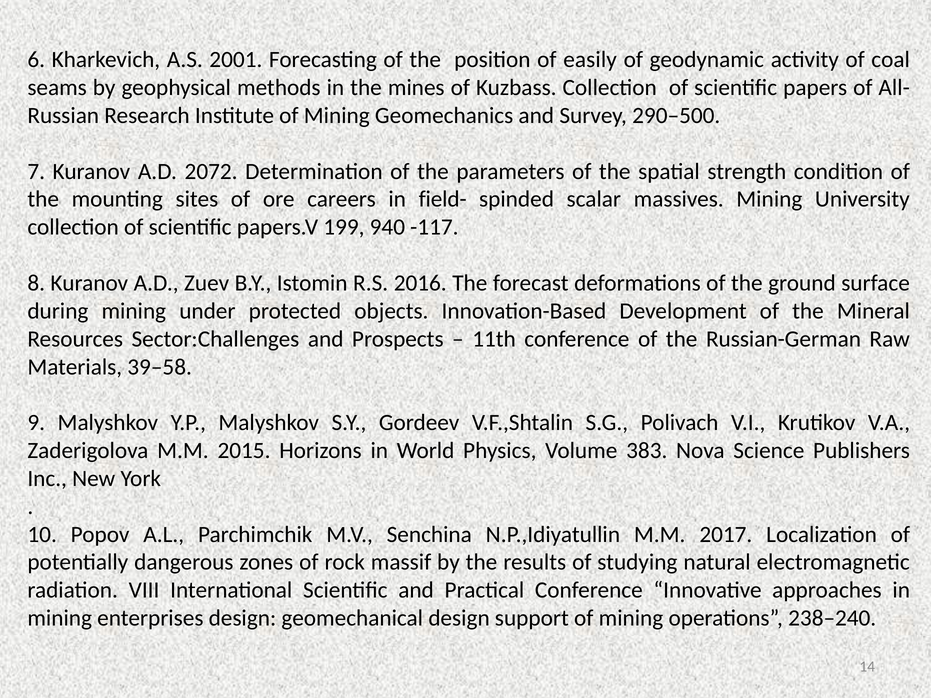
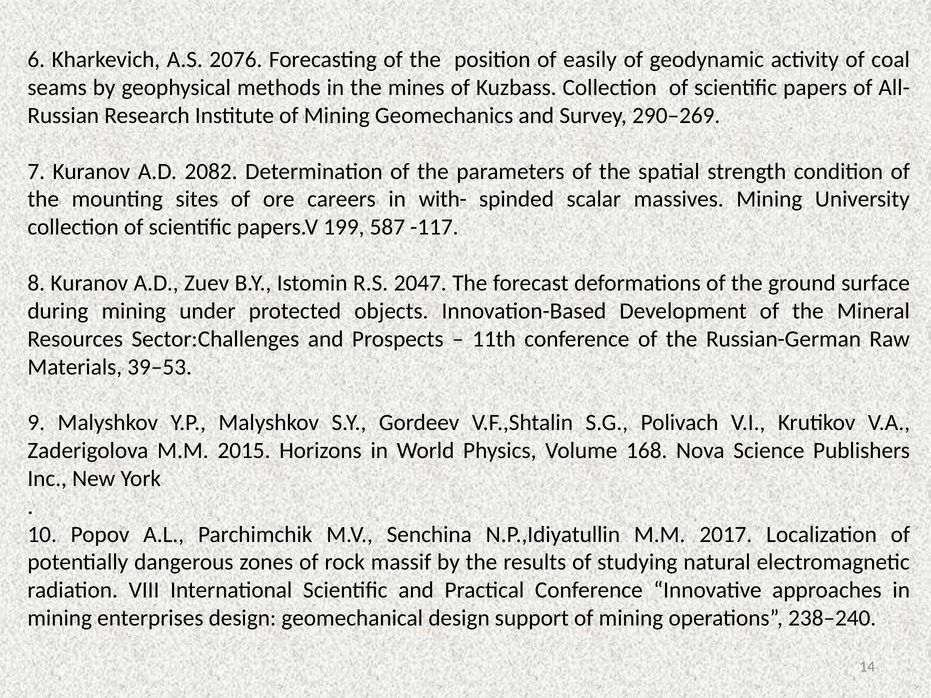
2001: 2001 -> 2076
290–500: 290–500 -> 290–269
2072: 2072 -> 2082
field-: field- -> with-
940: 940 -> 587
2016: 2016 -> 2047
39–58: 39–58 -> 39–53
383: 383 -> 168
